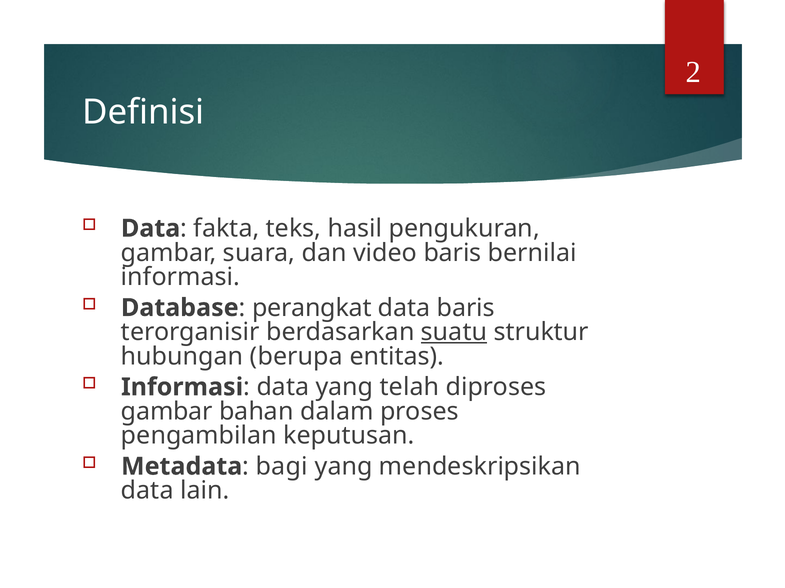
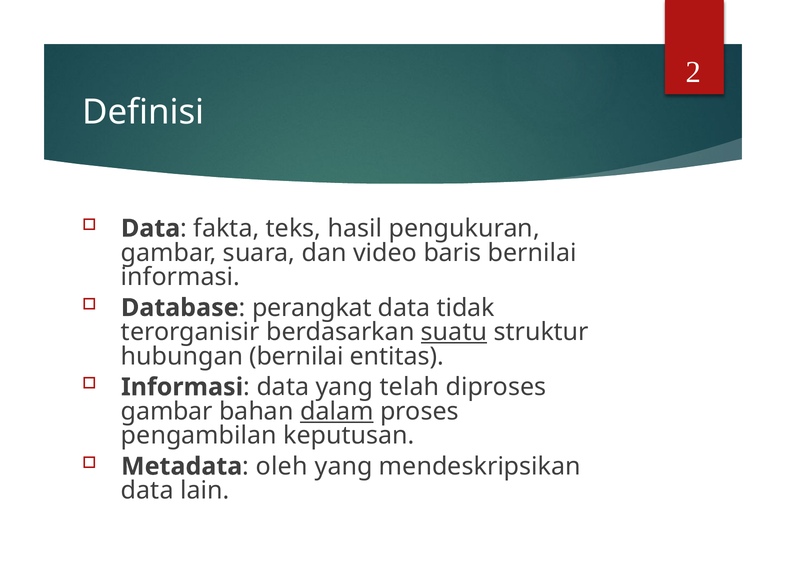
data baris: baris -> tidak
hubungan berupa: berupa -> bernilai
dalam underline: none -> present
bagi: bagi -> oleh
